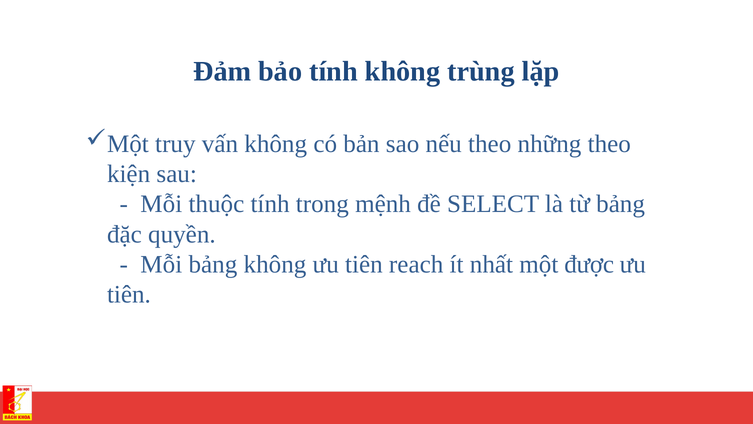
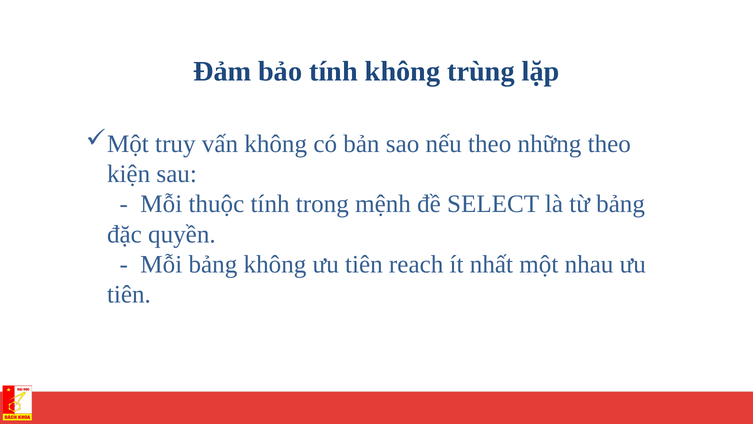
được: được -> nhau
